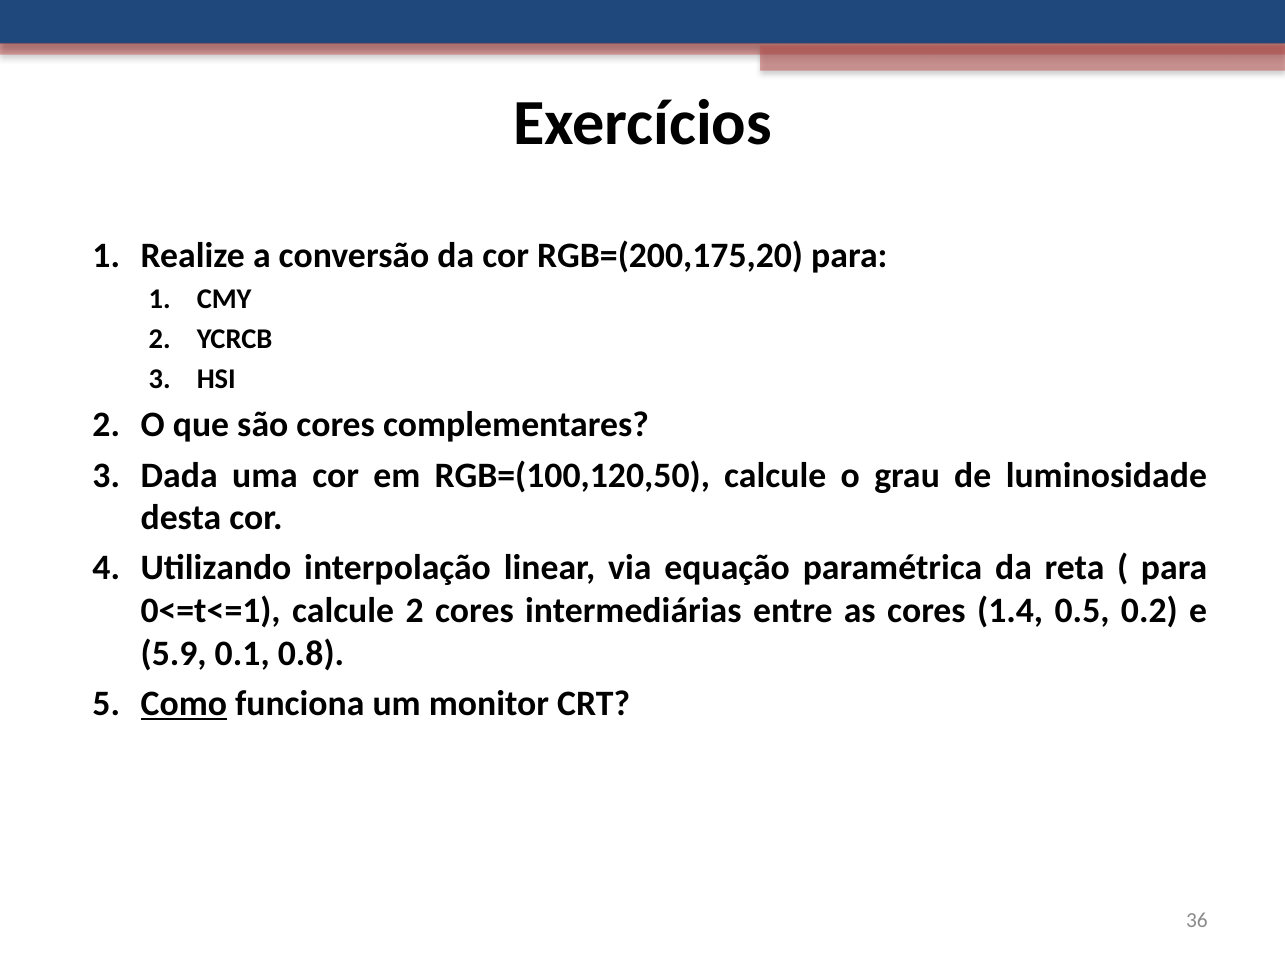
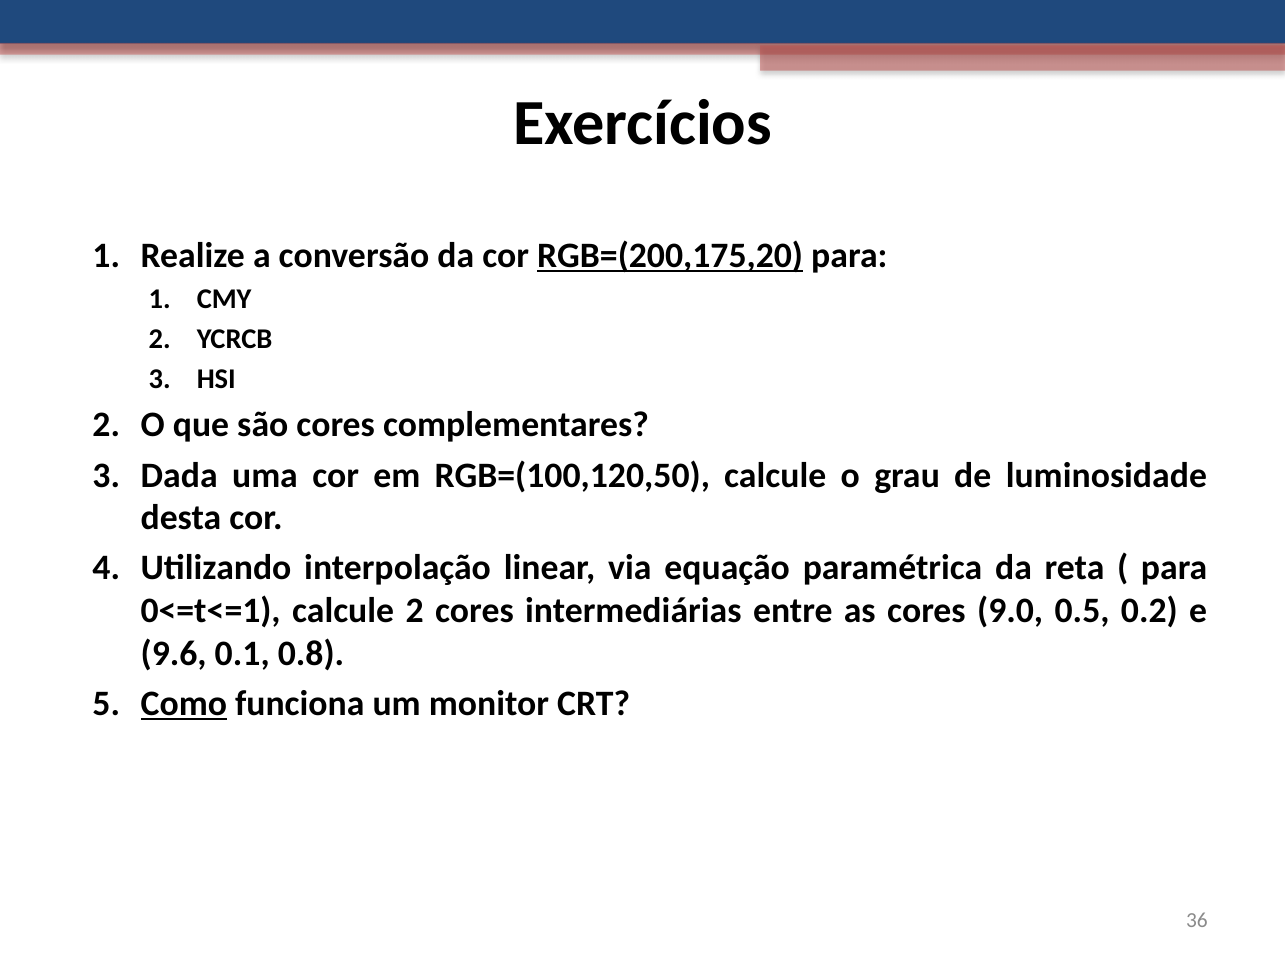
RGB=(200,175,20 underline: none -> present
1.4: 1.4 -> 9.0
5.9: 5.9 -> 9.6
